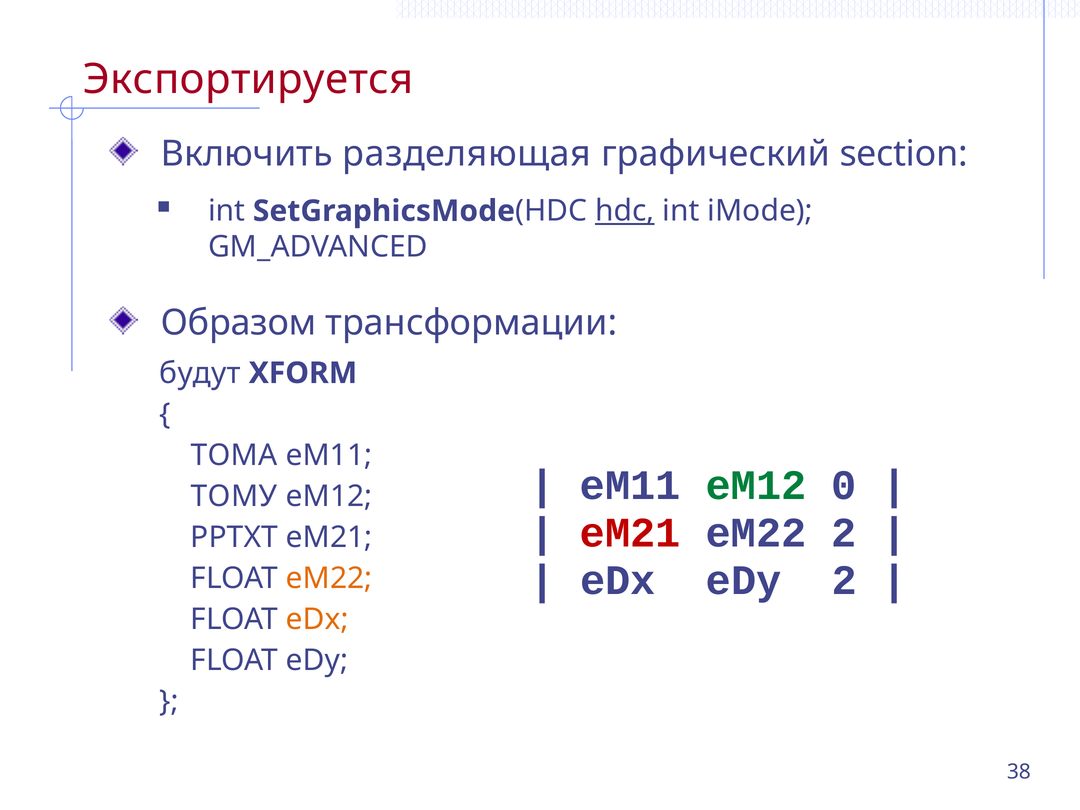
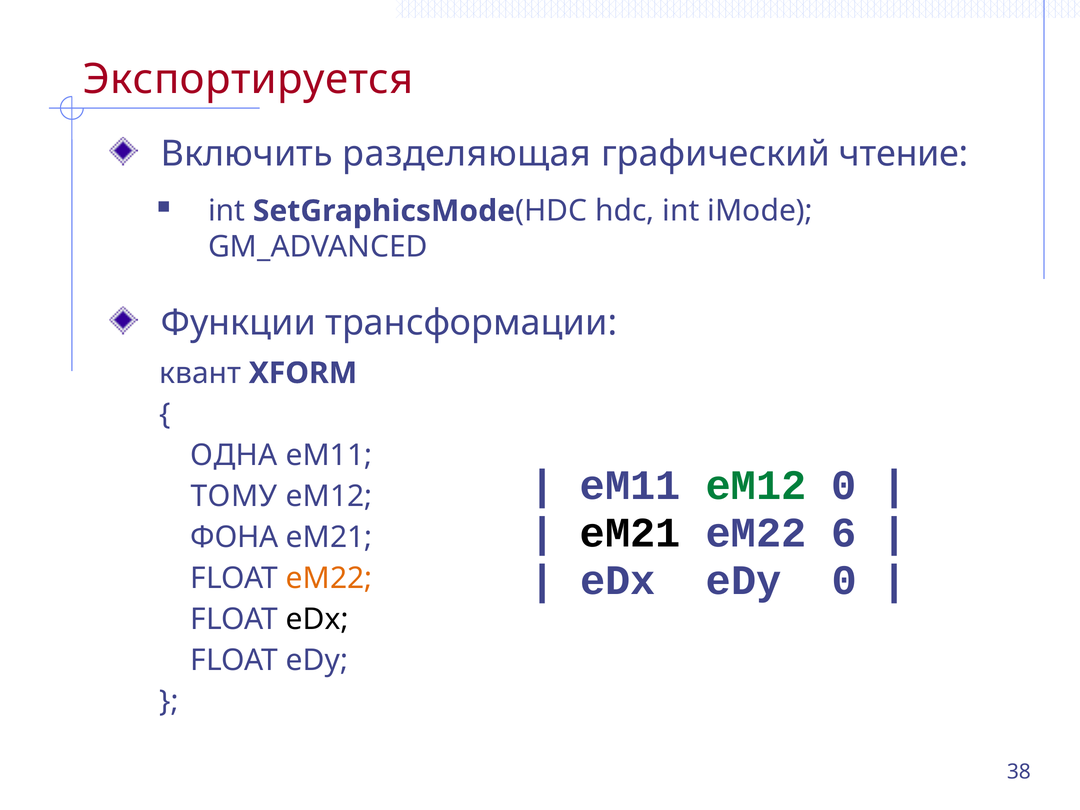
section: section -> чтение
hdc at (625, 211) underline: present -> none
Образом: Образом -> Функции
будут: будут -> квант
ТОМА: ТОМА -> ОДНА
eM21 at (630, 533) colour: red -> black
eM22 2: 2 -> 6
PPTXT: PPTXT -> ФОНА
eDy 2: 2 -> 0
eDx at (317, 619) colour: orange -> black
